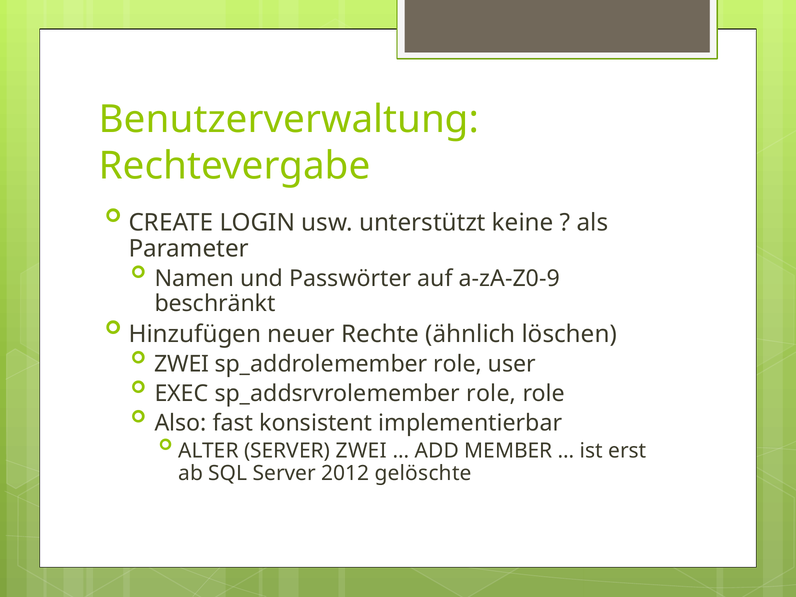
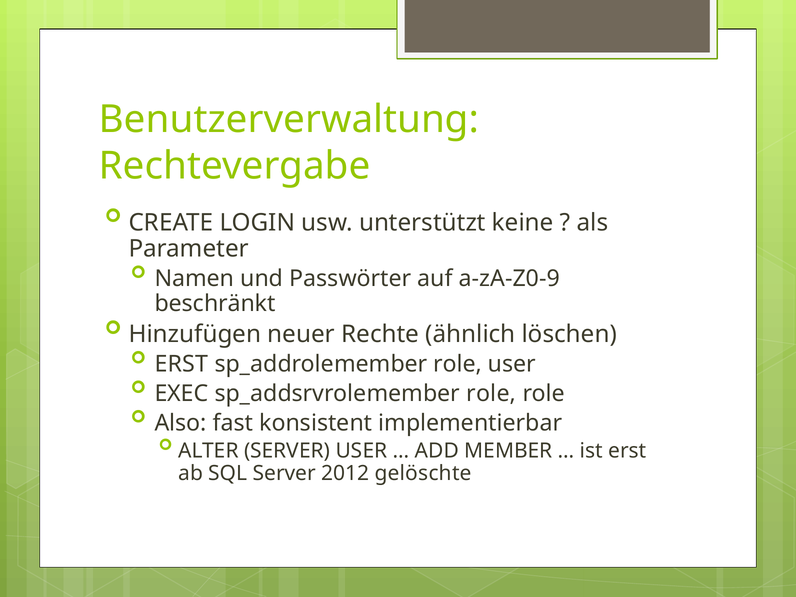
ZWEI at (182, 364): ZWEI -> ERST
SERVER ZWEI: ZWEI -> USER
